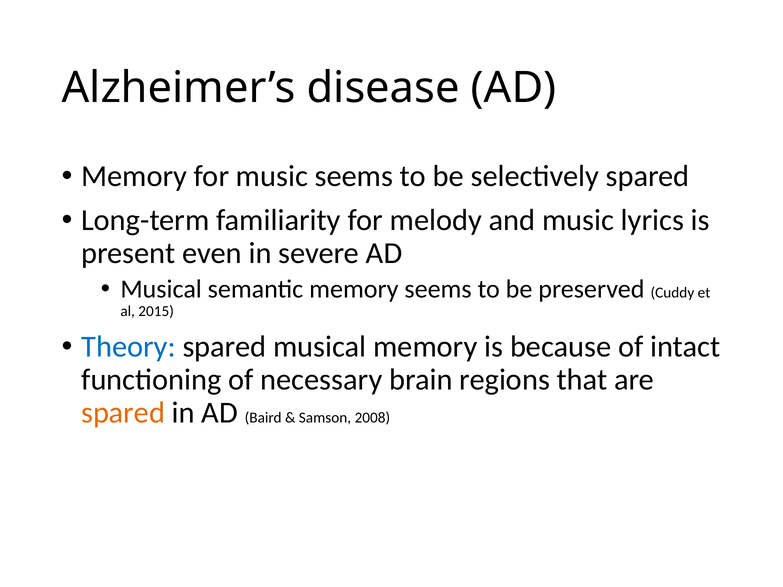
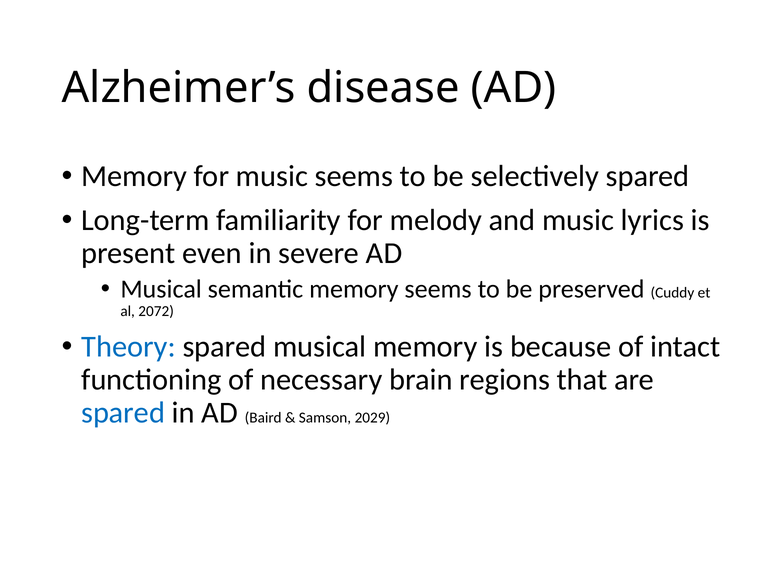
2015: 2015 -> 2072
spared at (123, 413) colour: orange -> blue
2008: 2008 -> 2029
